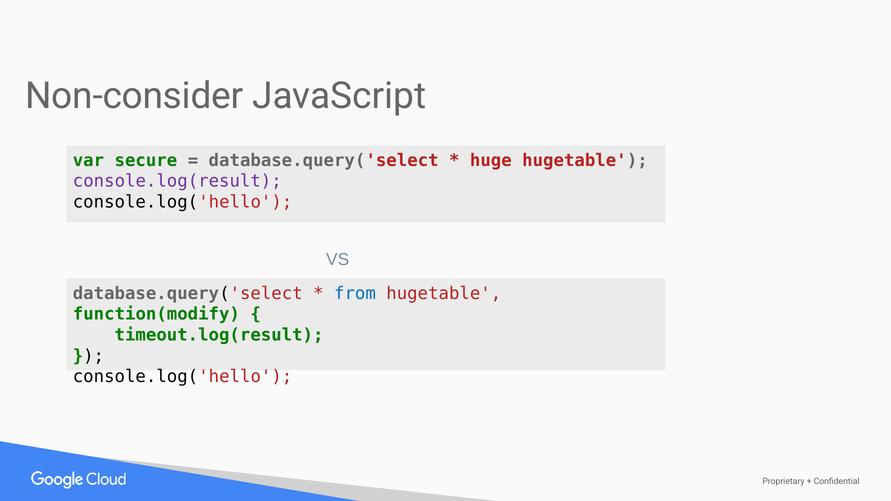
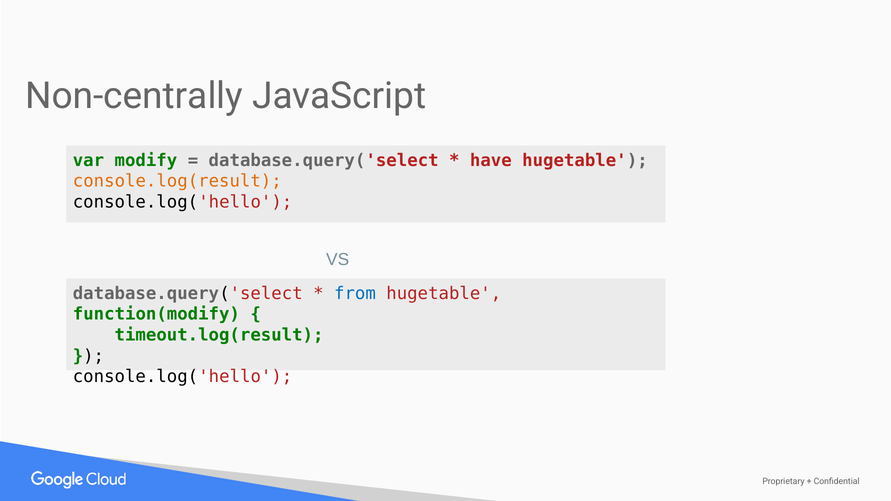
Non-consider: Non-consider -> Non-centrally
secure: secure -> modify
huge: huge -> have
console.log(result colour: purple -> orange
